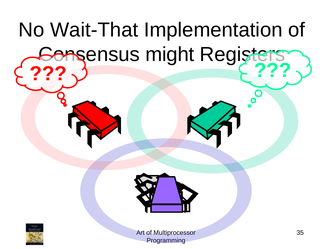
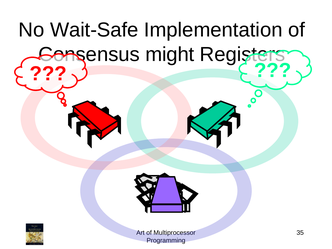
Wait-That: Wait-That -> Wait-Safe
